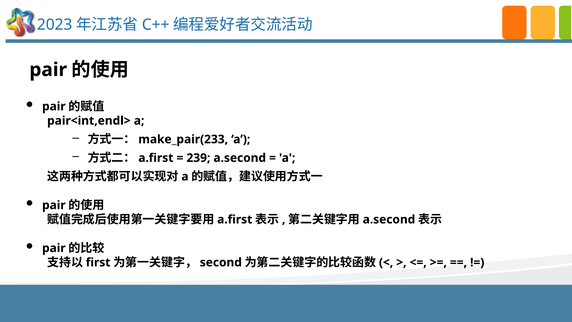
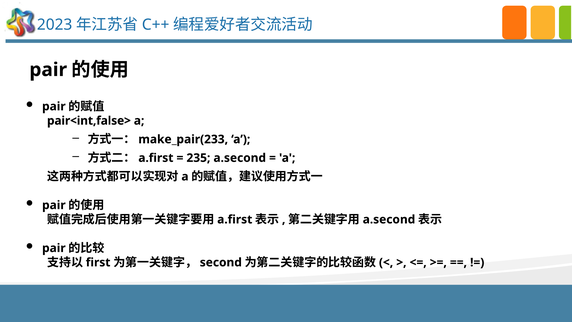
pair<int,endl>: pair<int,endl> -> pair<int,false>
239: 239 -> 235
